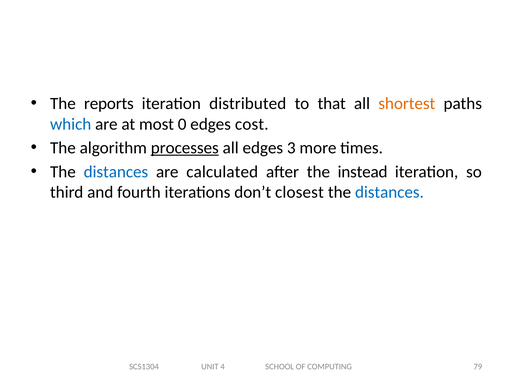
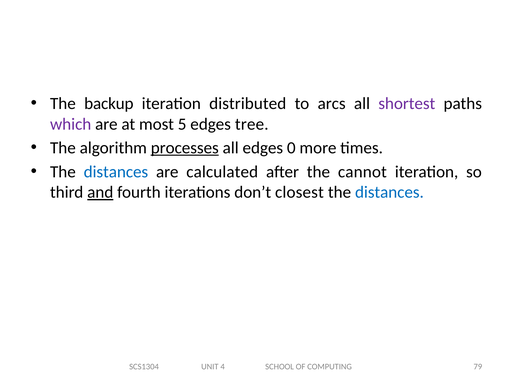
reports: reports -> backup
that: that -> arcs
shortest colour: orange -> purple
which colour: blue -> purple
0: 0 -> 5
cost: cost -> tree
3: 3 -> 0
instead: instead -> cannot
and underline: none -> present
